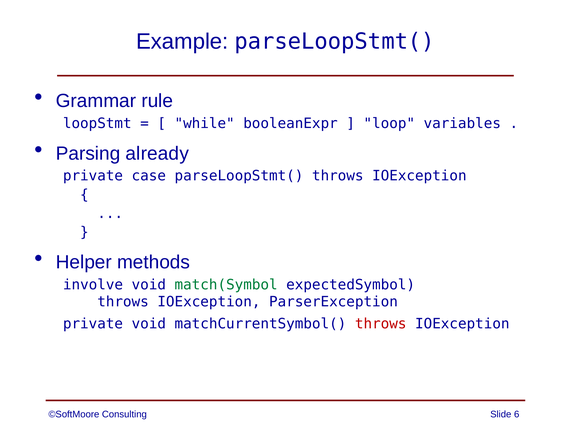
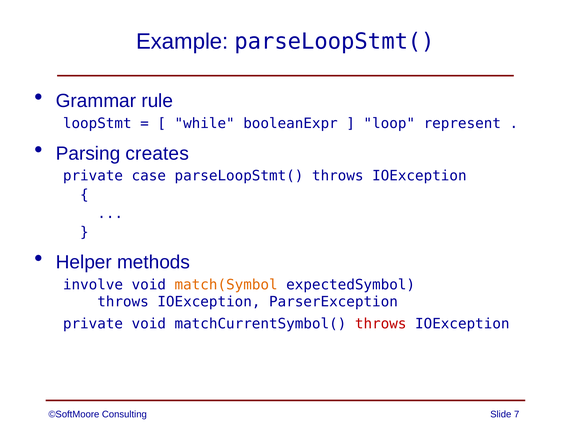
variables: variables -> represent
already: already -> creates
match(Symbol colour: green -> orange
6: 6 -> 7
